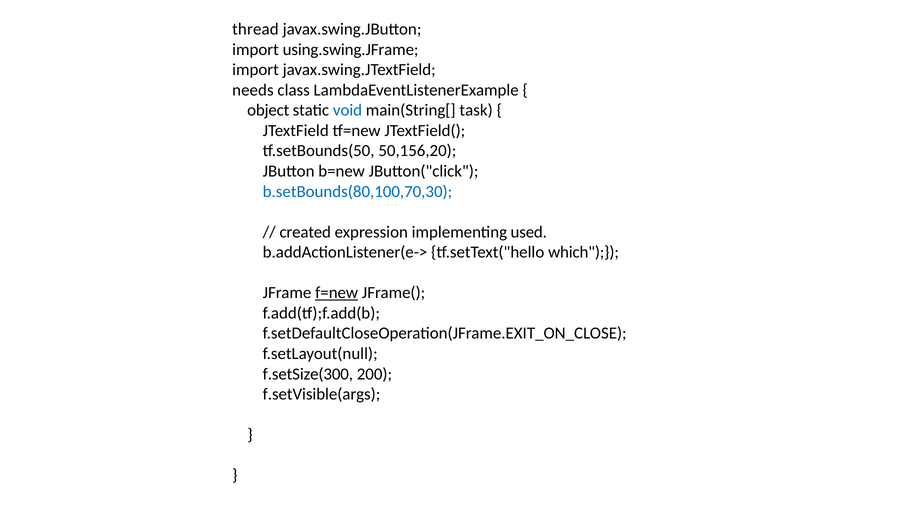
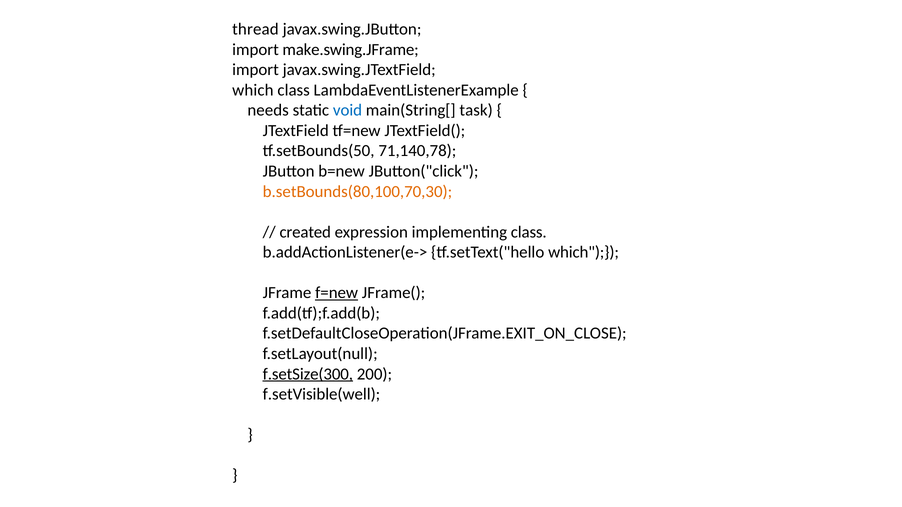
using.swing.JFrame: using.swing.JFrame -> make.swing.JFrame
needs at (253, 90): needs -> which
object: object -> needs
50,156,20: 50,156,20 -> 71,140,78
b.setBounds(80,100,70,30 colour: blue -> orange
implementing used: used -> class
f.setSize(300 underline: none -> present
f.setVisible(args: f.setVisible(args -> f.setVisible(well
